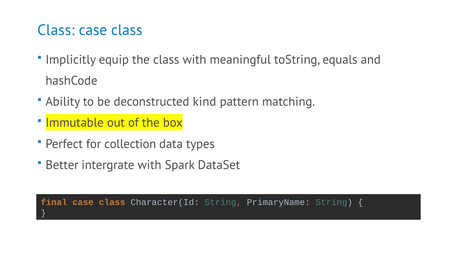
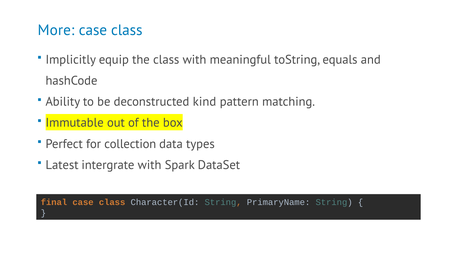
Class at (56, 30): Class -> More
Better: Better -> Latest
